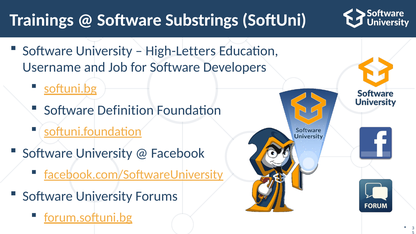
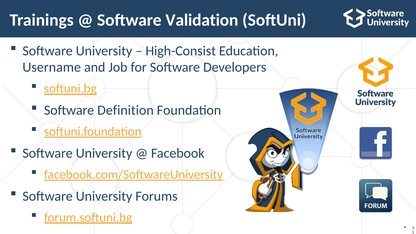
Substrings: Substrings -> Validation
High-Letters: High-Letters -> High-Consist
